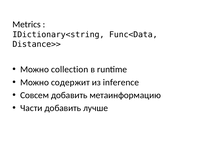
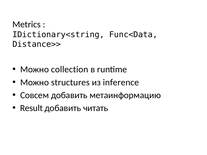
содержит: содержит -> structures
Части: Части -> Result
лучше: лучше -> читать
